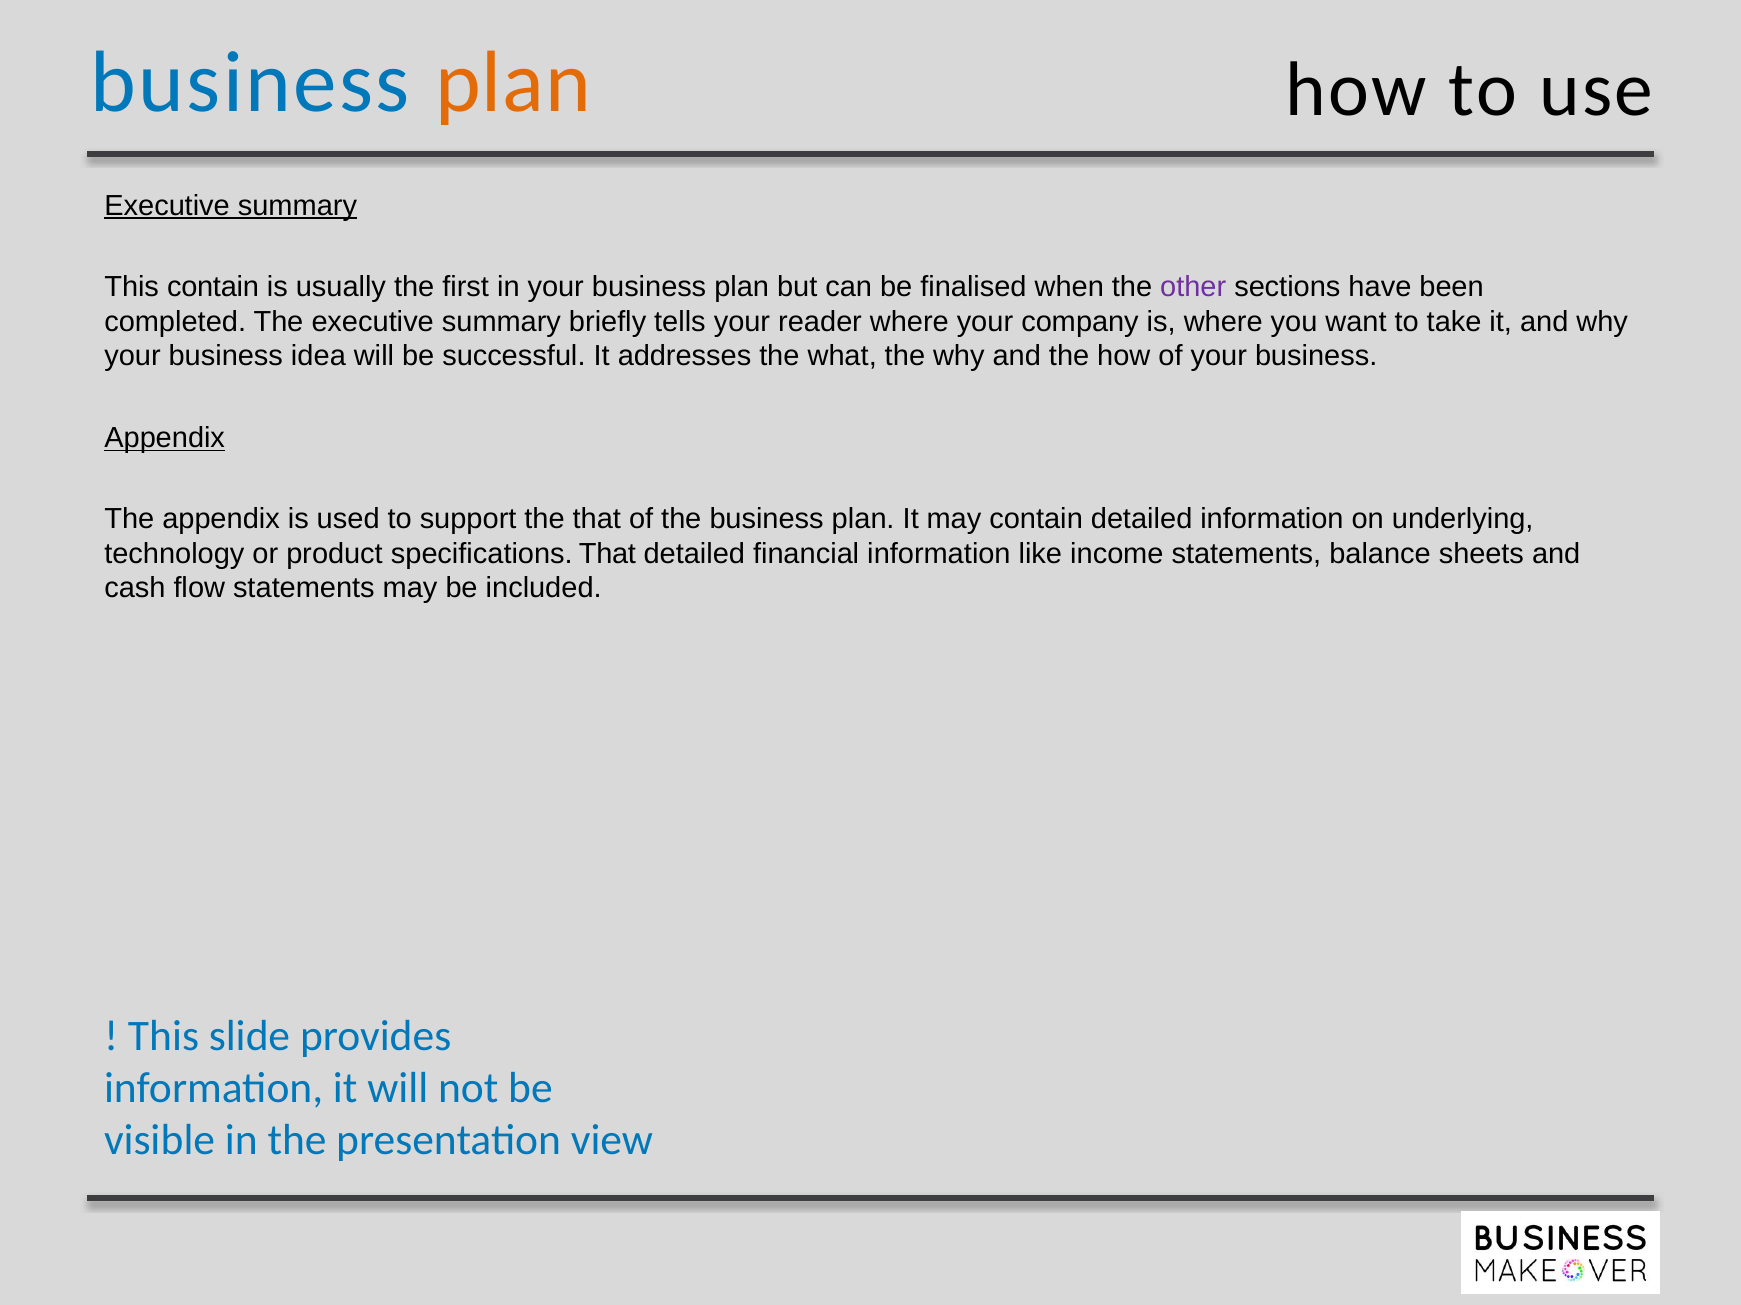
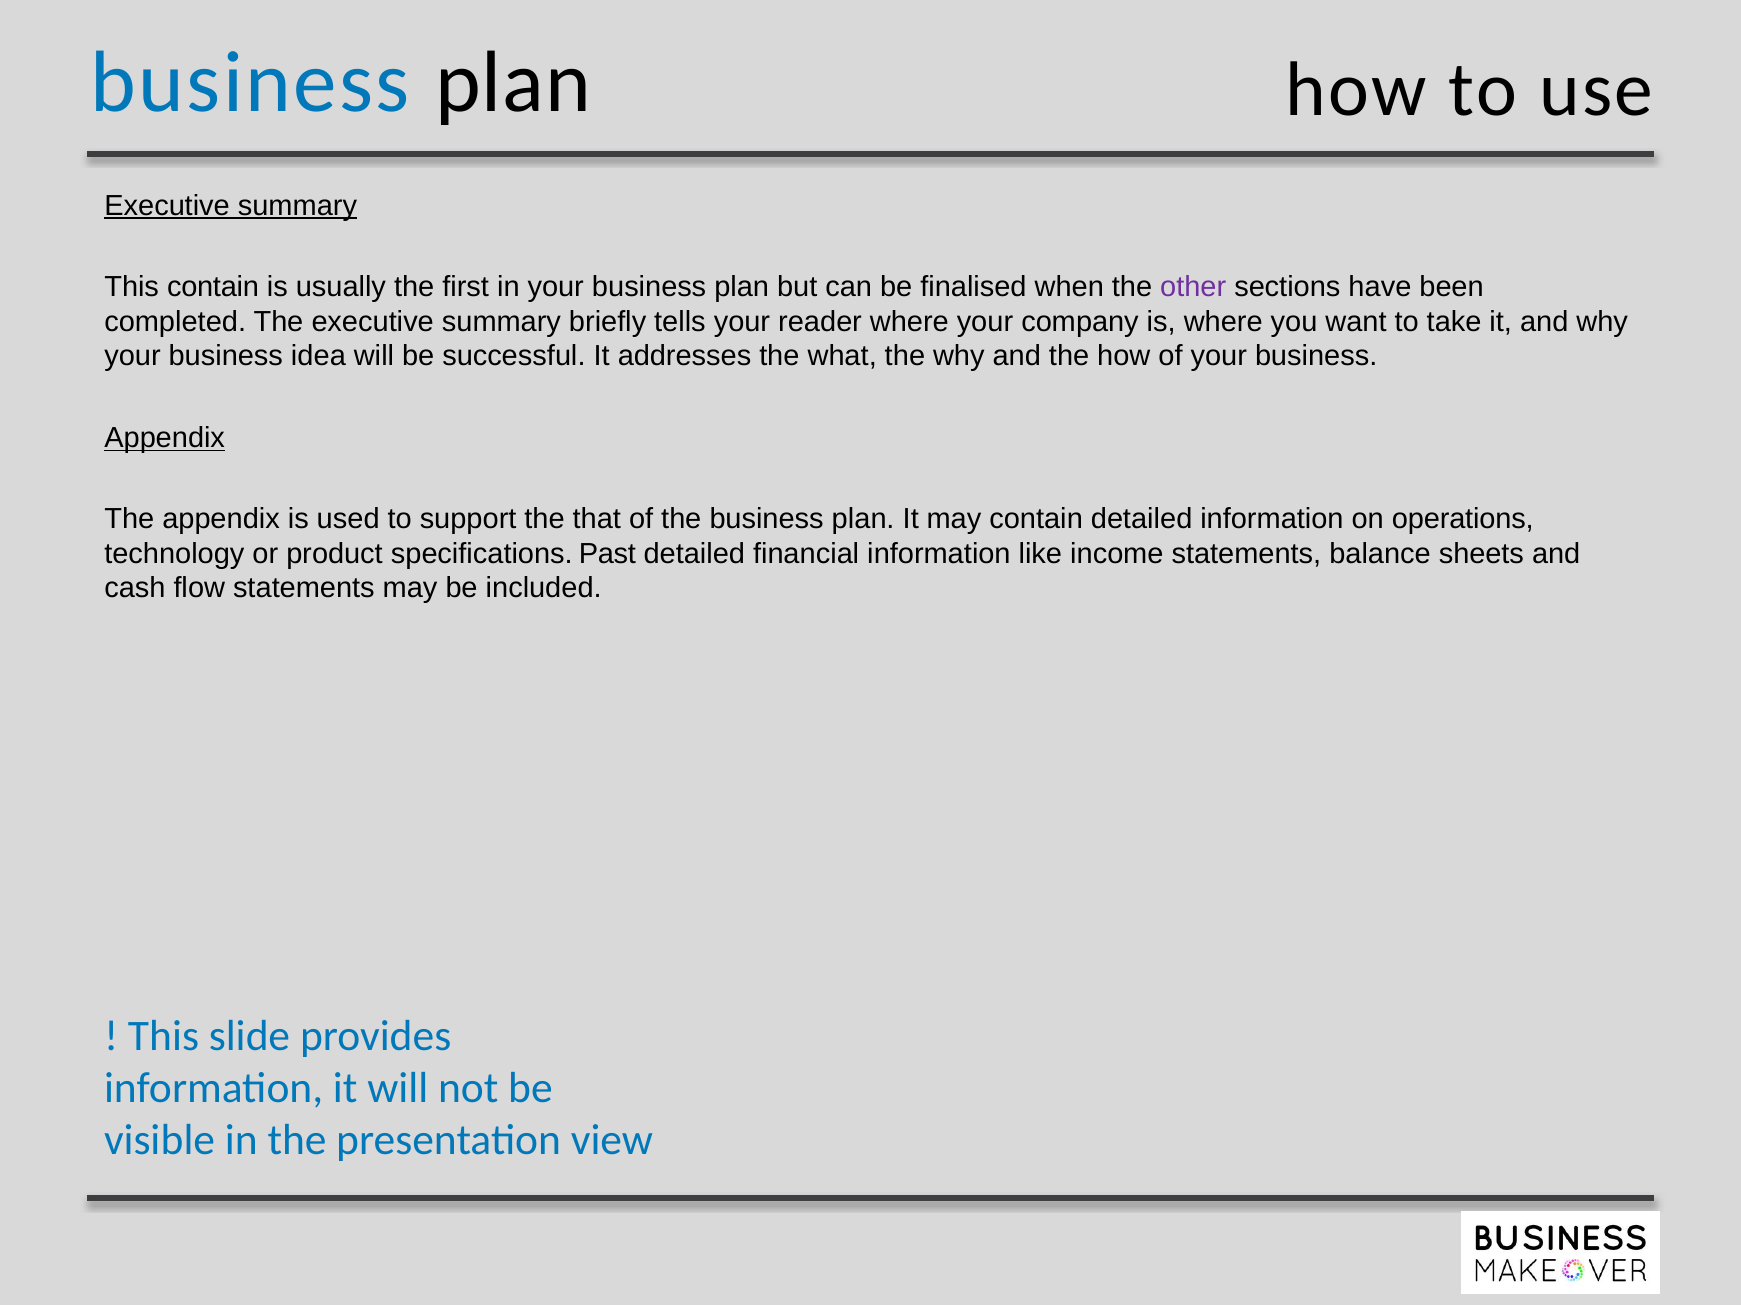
plan at (513, 83) colour: orange -> black
underlying: underlying -> operations
specifications That: That -> Past
